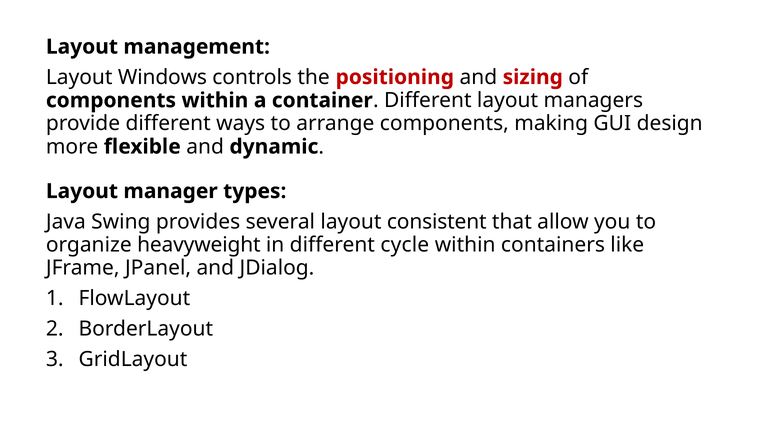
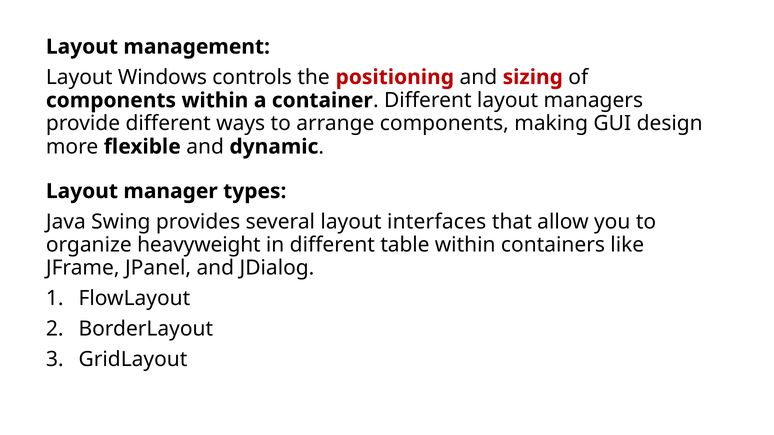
consistent: consistent -> interfaces
cycle: cycle -> table
